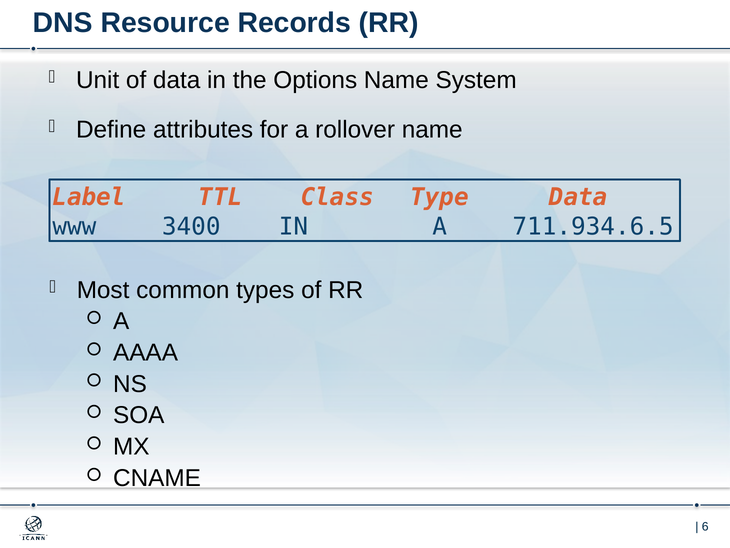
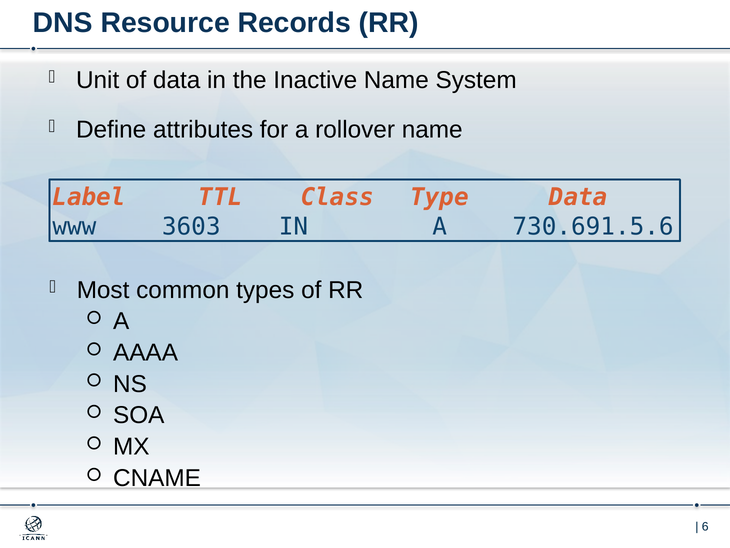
Options: Options -> Inactive
3400: 3400 -> 3603
711.934.6.5: 711.934.6.5 -> 730.691.5.6
